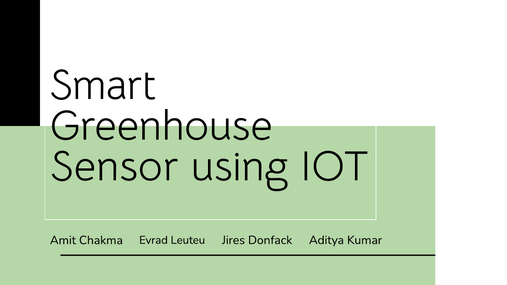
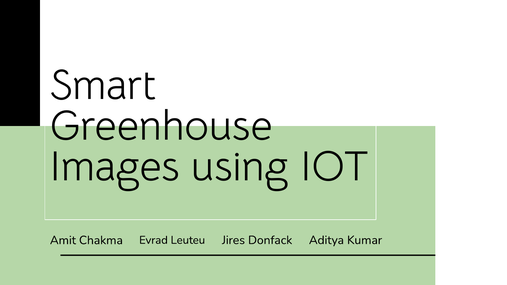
Sensor: Sensor -> Images
